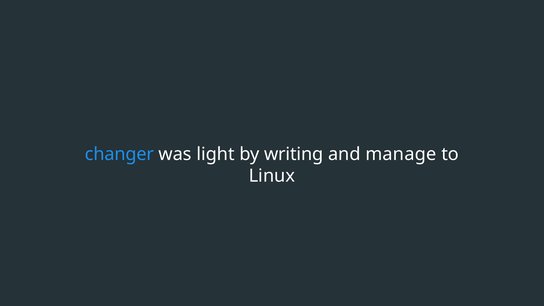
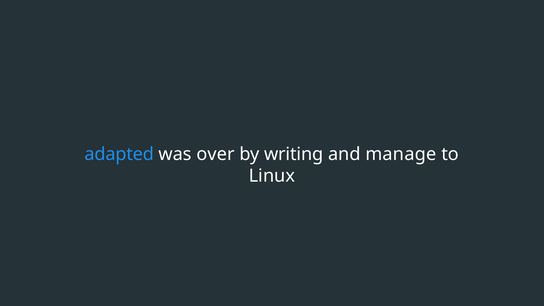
changer: changer -> adapted
light: light -> over
